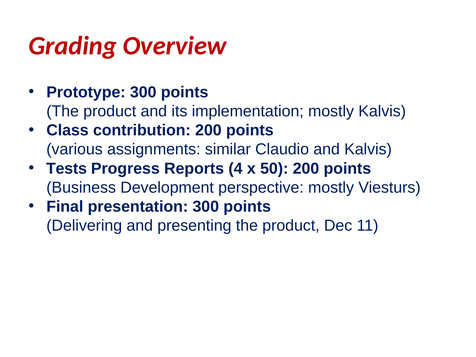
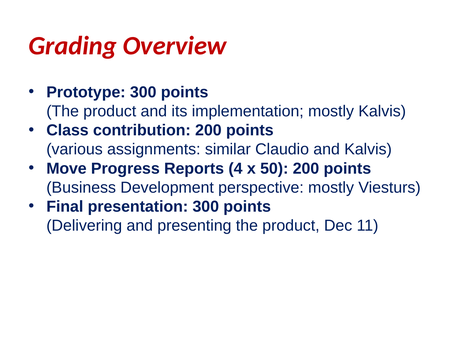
Tests: Tests -> Move
